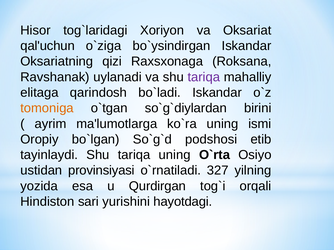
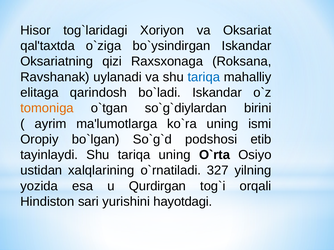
qal'uchun: qal'uchun -> qal'taxtda
tariqa at (204, 77) colour: purple -> blue
provinsiyasi: provinsiyasi -> xalqlarining
